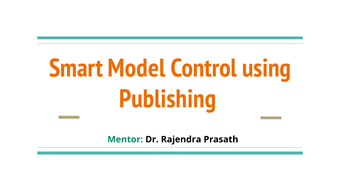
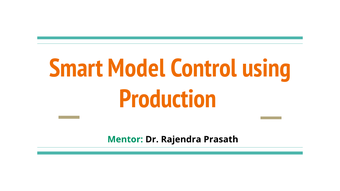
Publishing: Publishing -> Production
